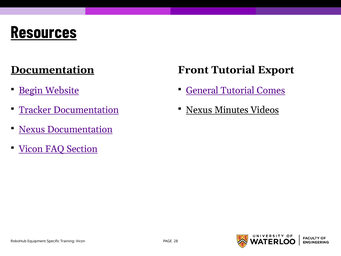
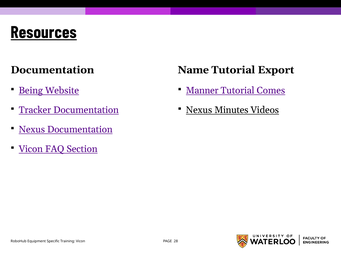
Documentation at (52, 70) underline: present -> none
Front: Front -> Name
Begin: Begin -> Being
General: General -> Manner
